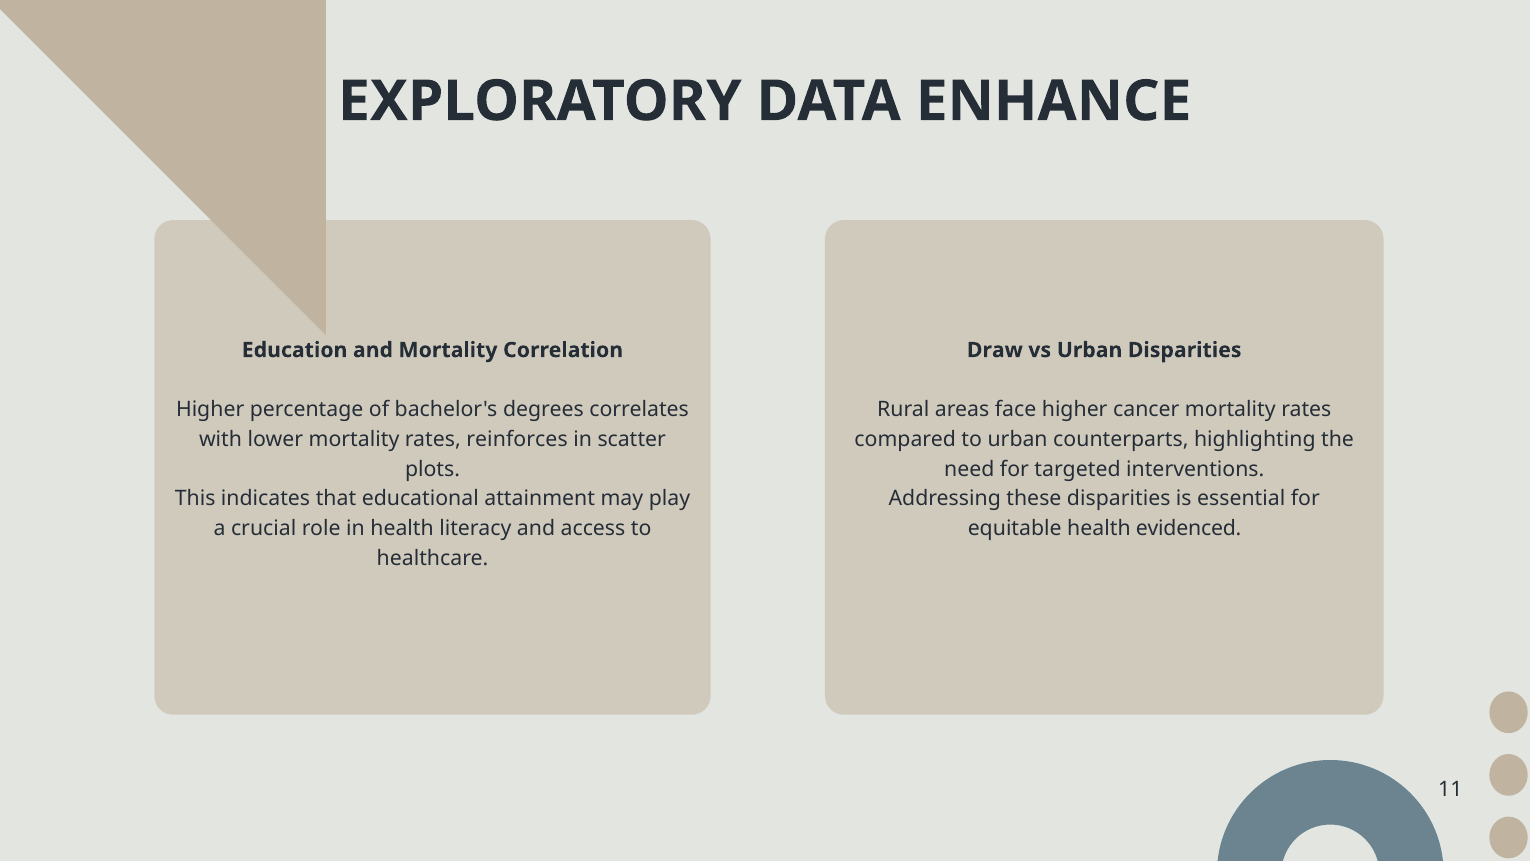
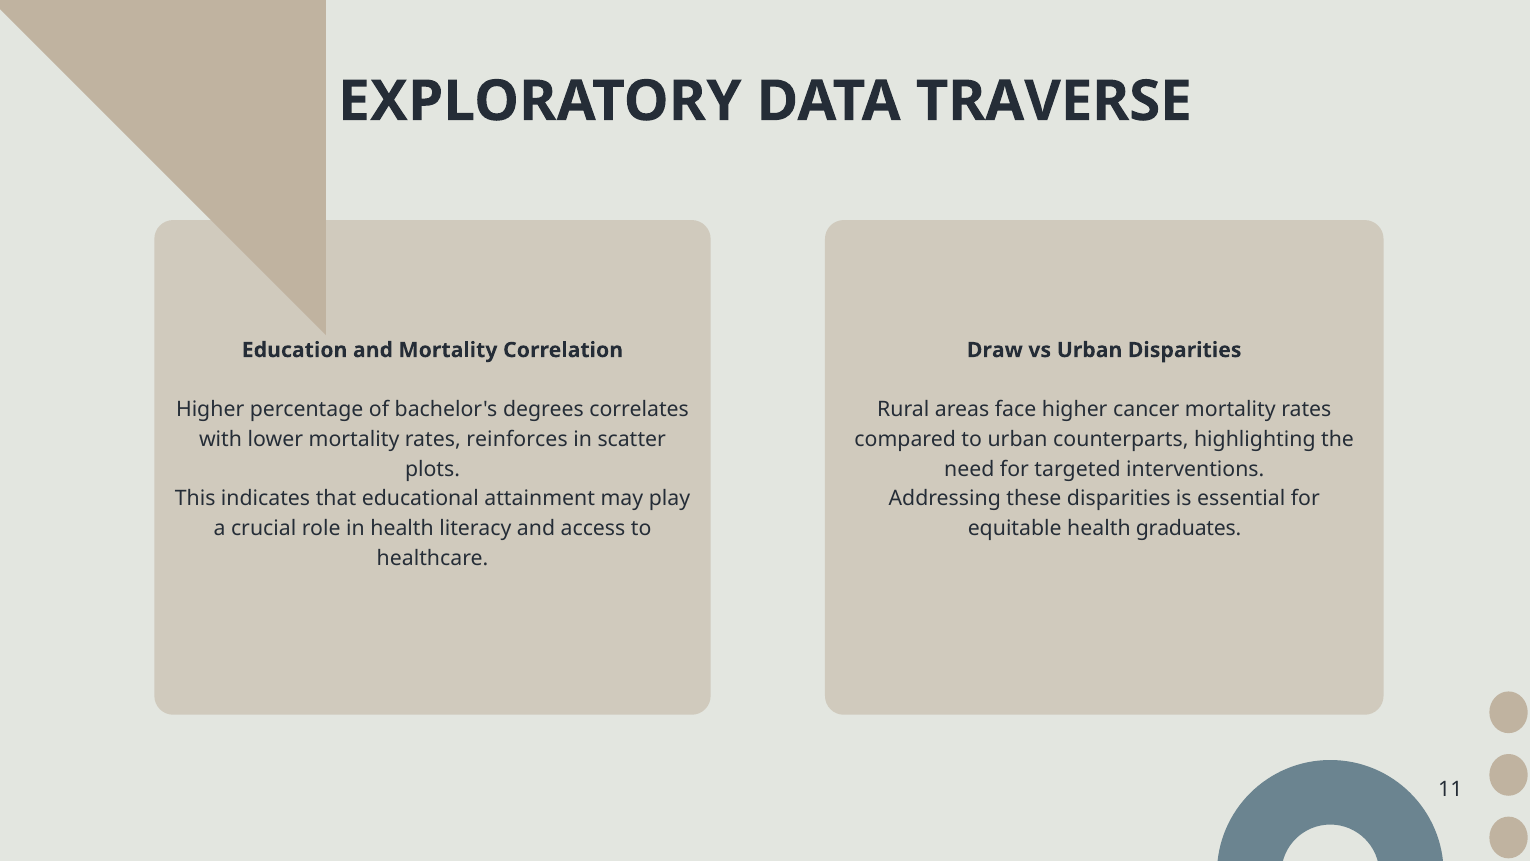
ENHANCE: ENHANCE -> TRAVERSE
evidenced: evidenced -> graduates
